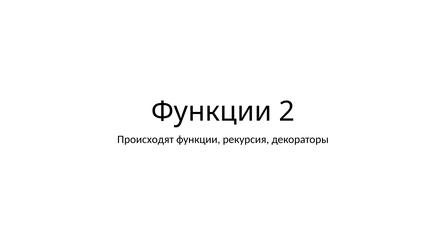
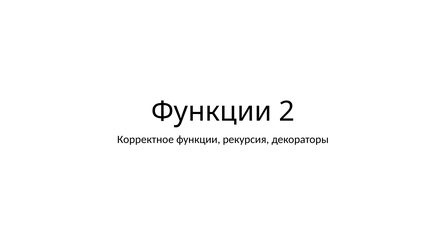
Происходят: Происходят -> Корректное
